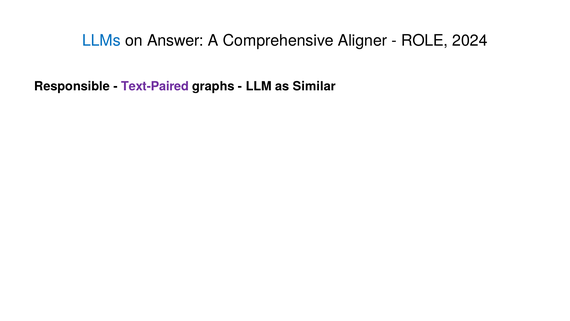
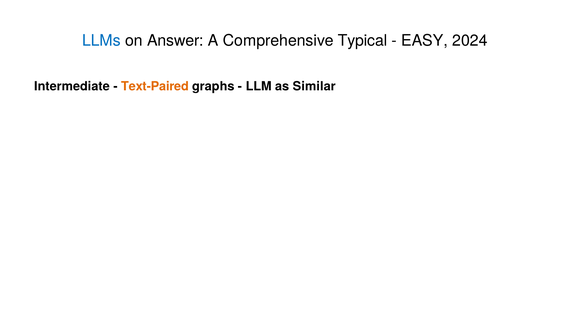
Aligner: Aligner -> Typical
ROLE: ROLE -> EASY
Responsible: Responsible -> Intermediate
Text-Paired colour: purple -> orange
